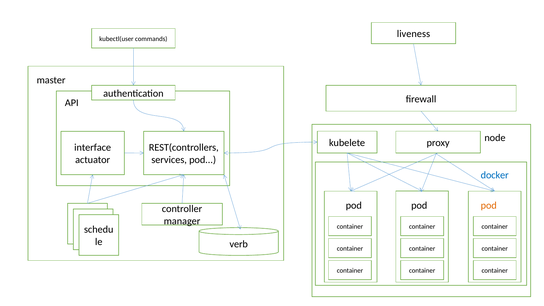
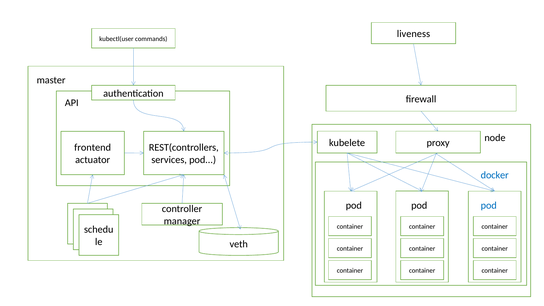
interface: interface -> frontend
pod at (489, 205) colour: orange -> blue
verb: verb -> veth
